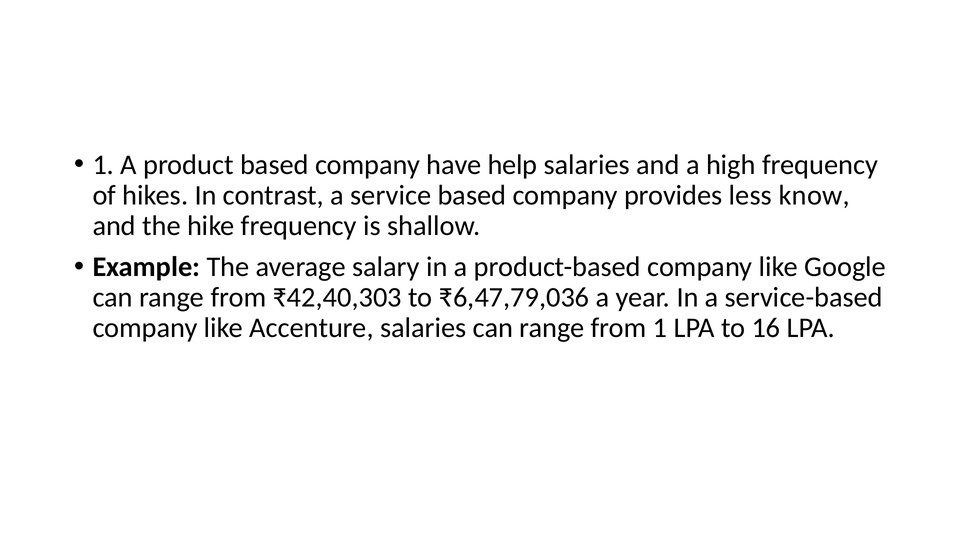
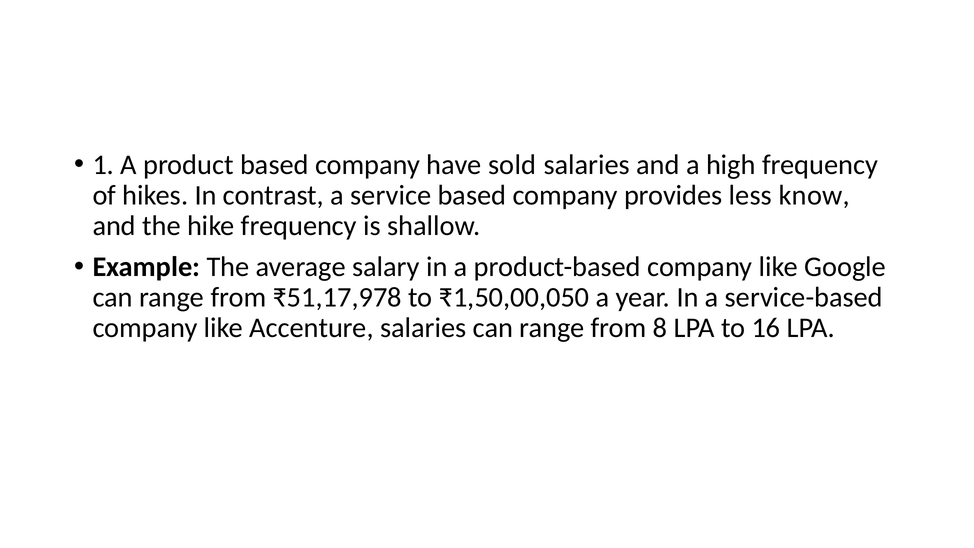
help: help -> sold
₹42,40,303: ₹42,40,303 -> ₹51,17,978
₹6,47,79,036: ₹6,47,79,036 -> ₹1,50,00,050
from 1: 1 -> 8
